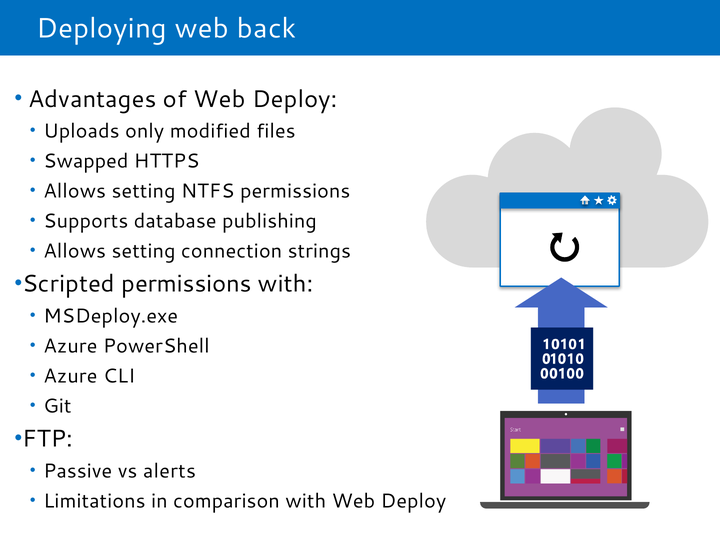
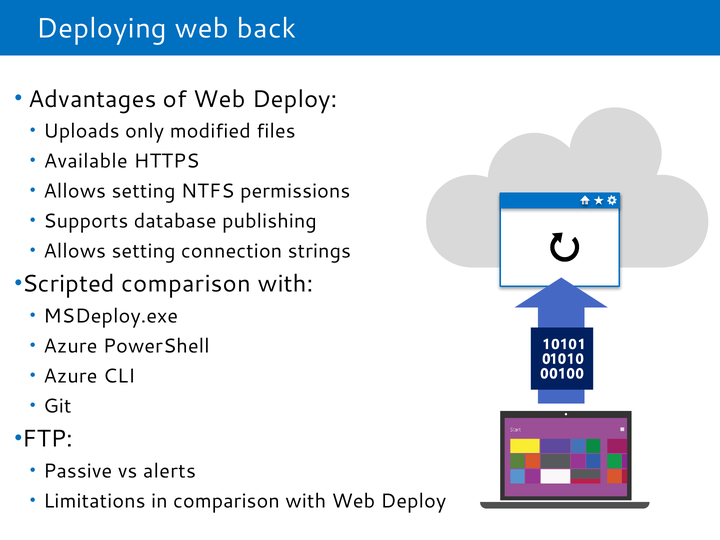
Swapped: Swapped -> Available
Scripted permissions: permissions -> comparison
